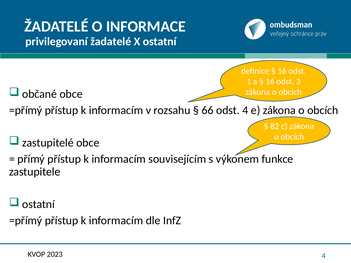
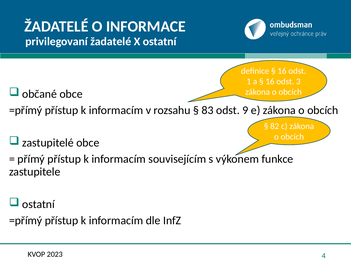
66: 66 -> 83
odst 4: 4 -> 9
